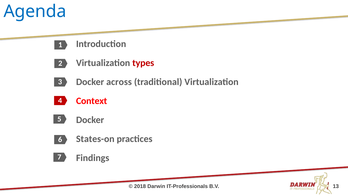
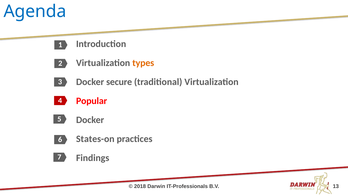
types colour: red -> orange
across: across -> secure
Context: Context -> Popular
